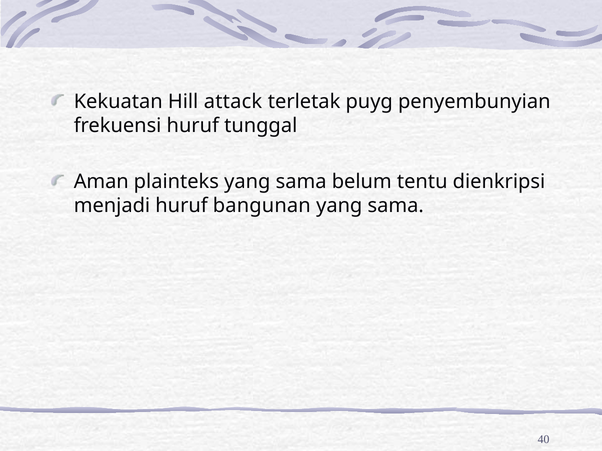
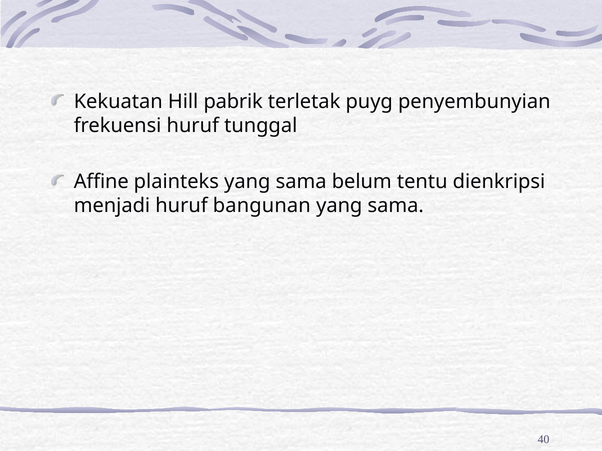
attack: attack -> pabrik
Aman: Aman -> Affine
